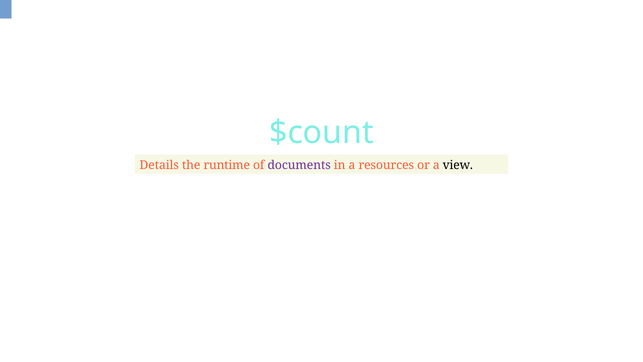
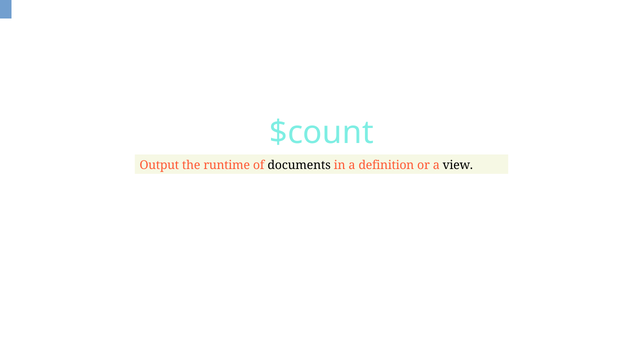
Details: Details -> Output
documents colour: purple -> black
resources: resources -> definition
